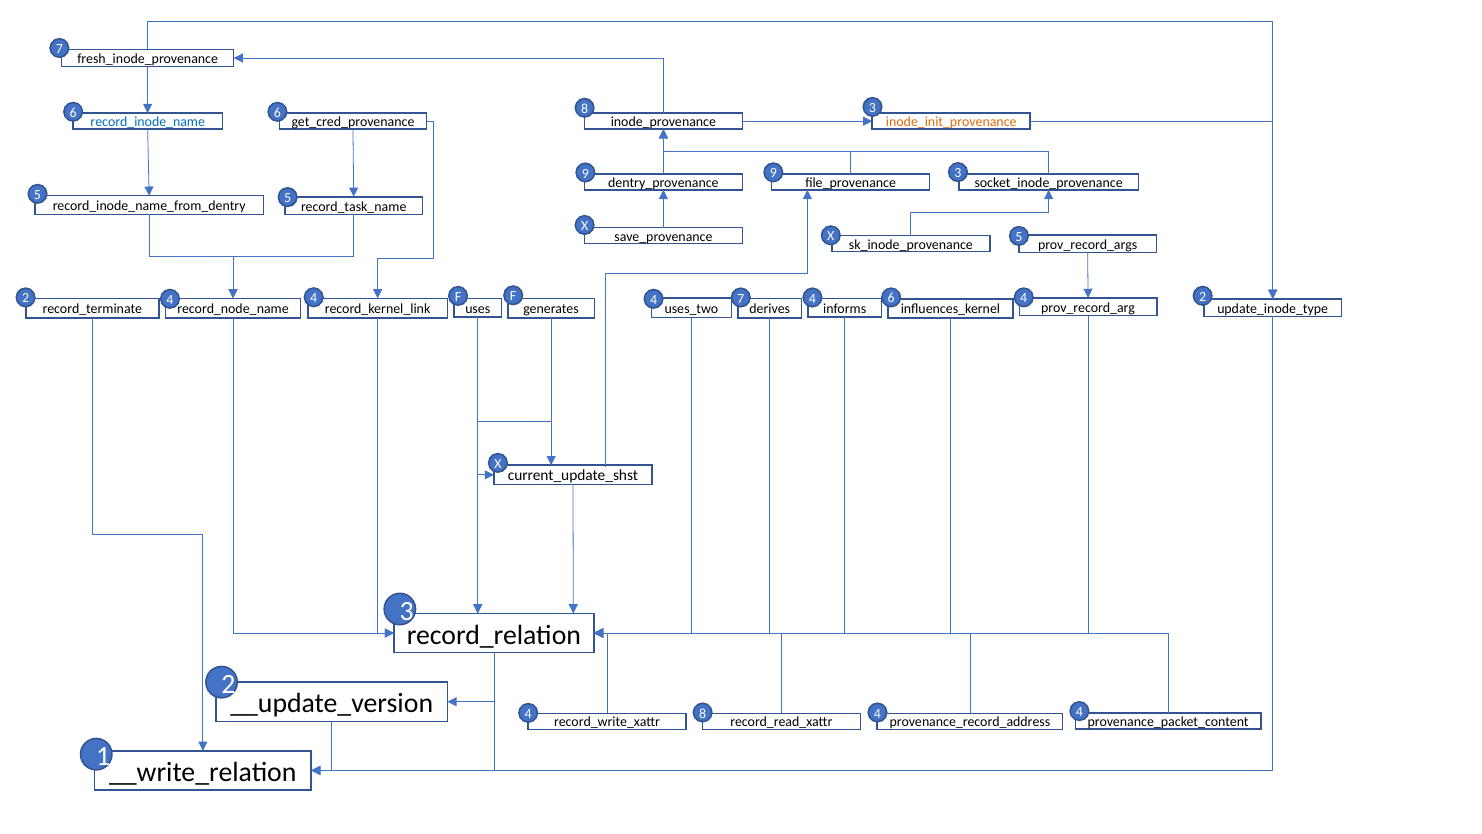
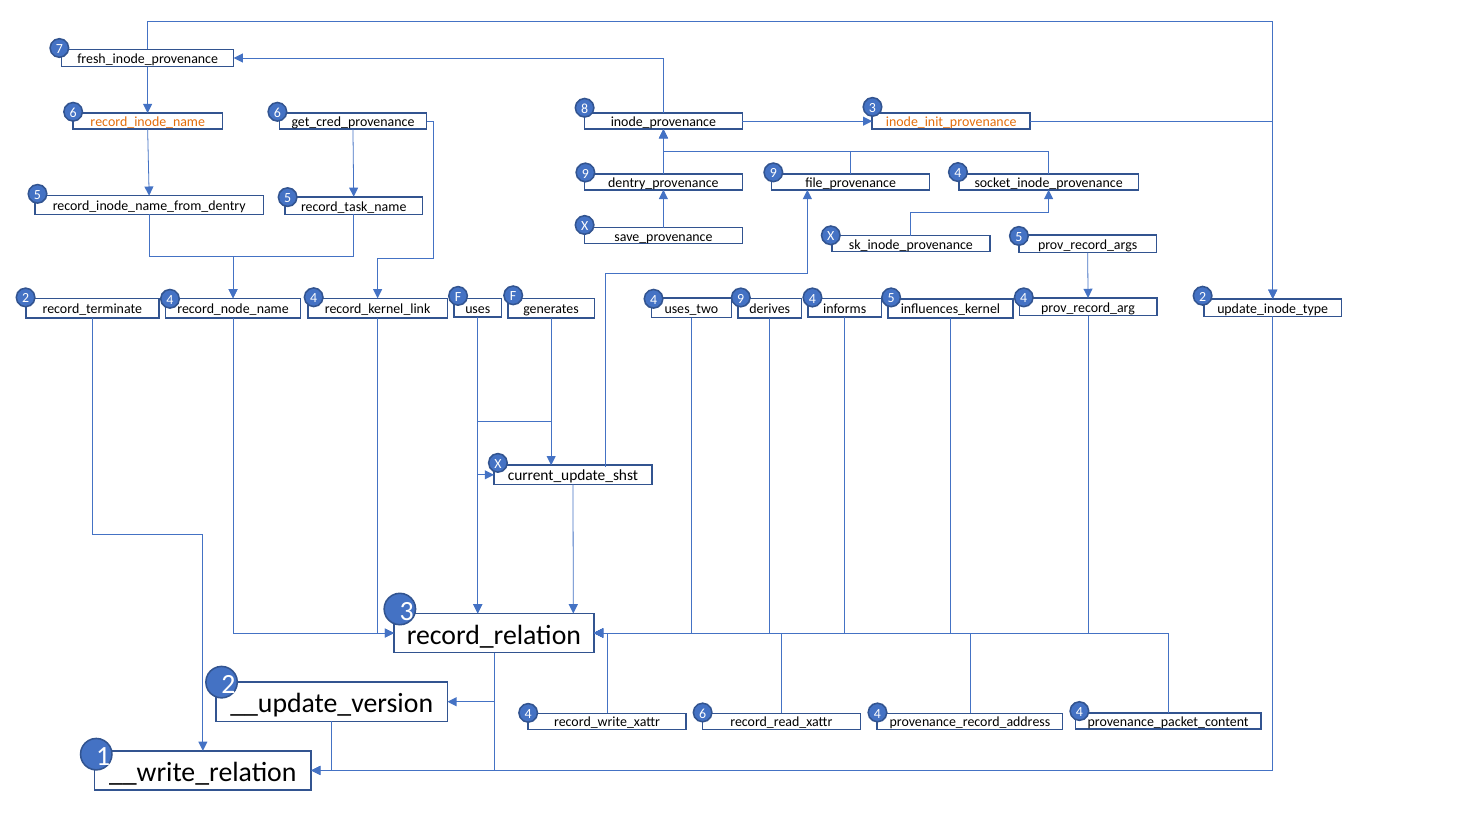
record_inode_name colour: blue -> orange
9 9 3: 3 -> 4
4 7: 7 -> 9
4 6: 6 -> 5
4 8: 8 -> 6
